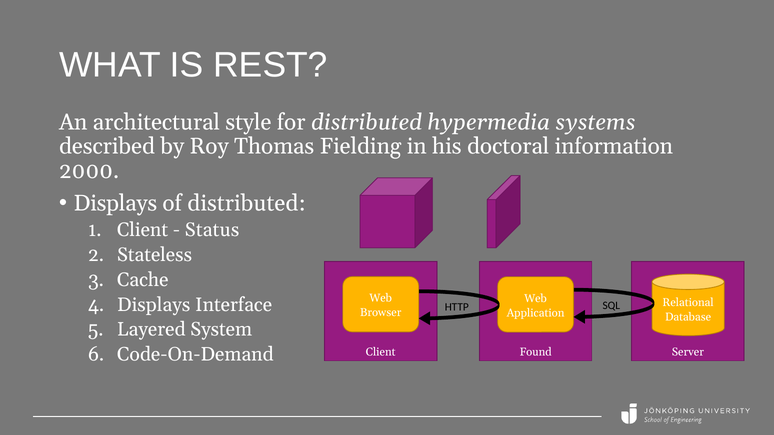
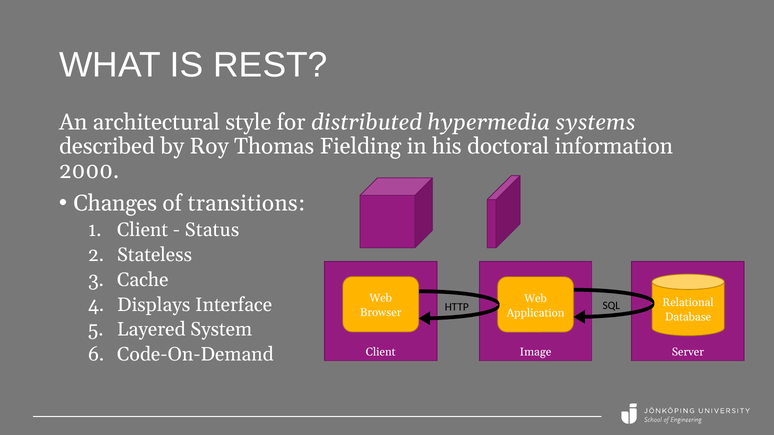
Displays at (115, 204): Displays -> Changes
of distributed: distributed -> transitions
Found: Found -> Image
